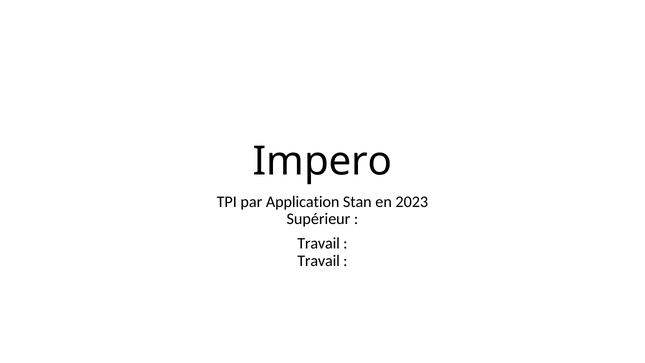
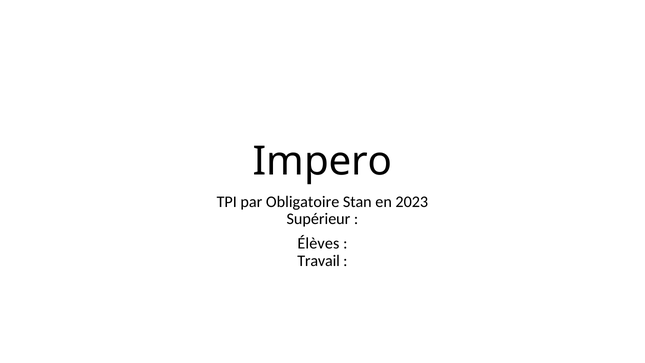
Application: Application -> Obligatoire
Travail at (319, 243): Travail -> Élèves
